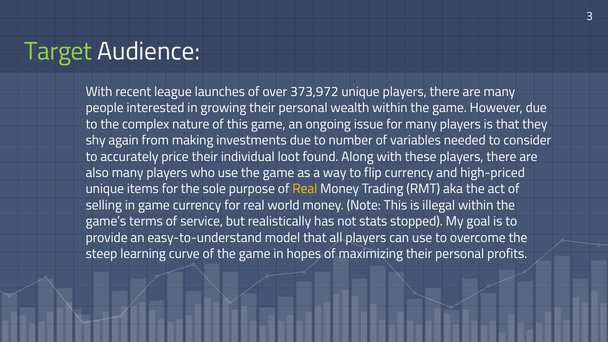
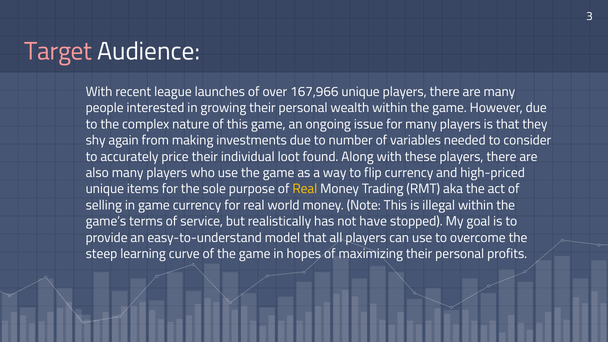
Target colour: light green -> pink
373,972: 373,972 -> 167,966
stats: stats -> have
